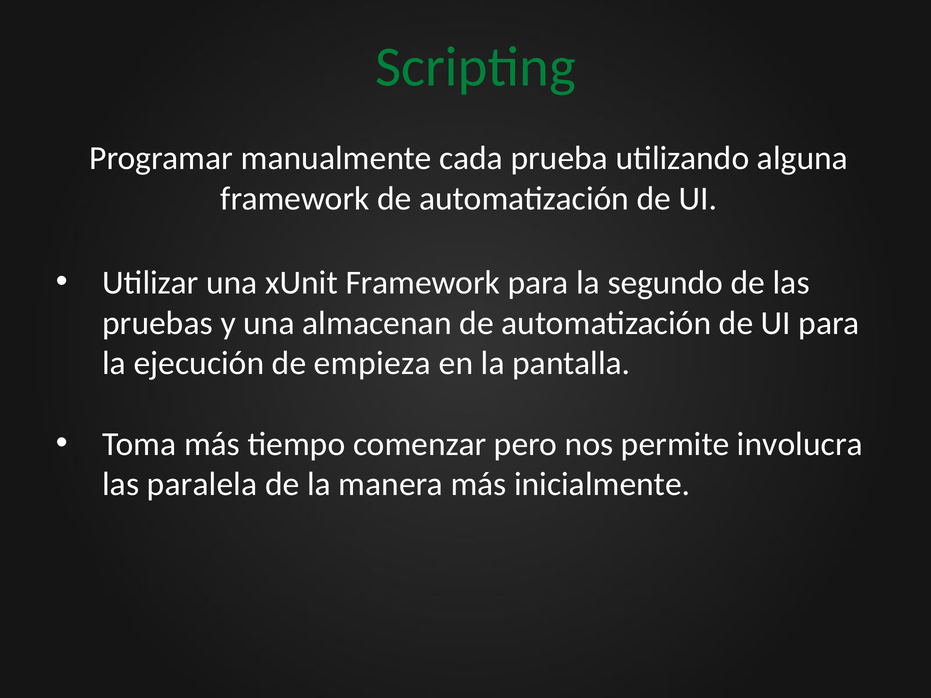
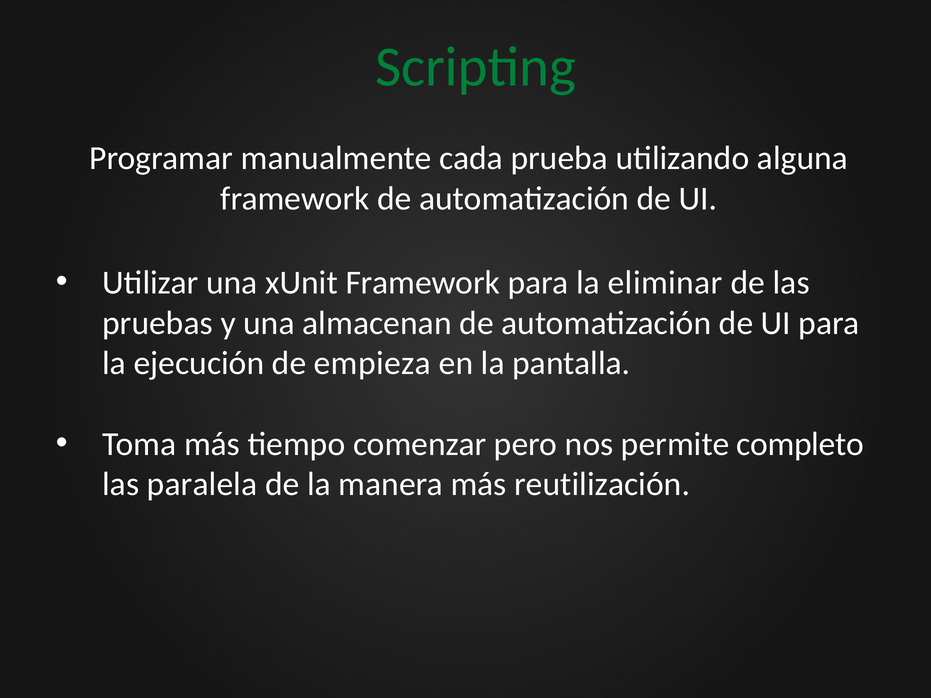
segundo: segundo -> eliminar
involucra: involucra -> completo
inicialmente: inicialmente -> reutilización
